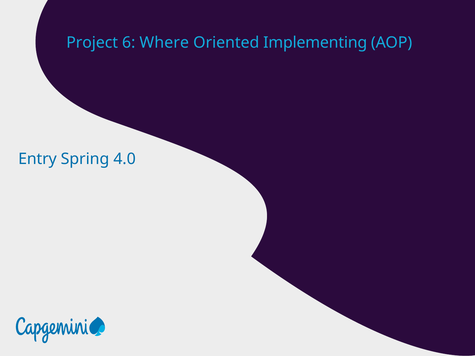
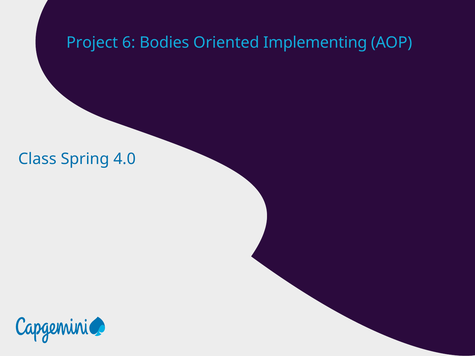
Where: Where -> Bodies
Entry: Entry -> Class
